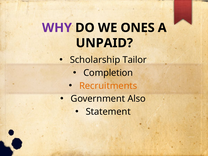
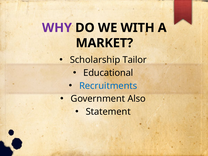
ONES: ONES -> WITH
UNPAID: UNPAID -> MARKET
Completion: Completion -> Educational
Recruitments colour: orange -> blue
